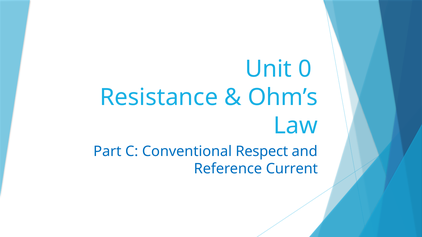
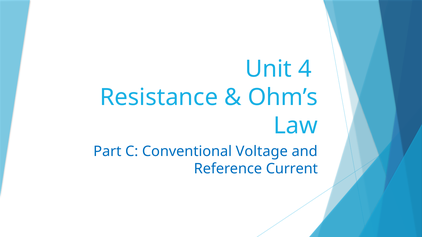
0: 0 -> 4
Respect: Respect -> Voltage
